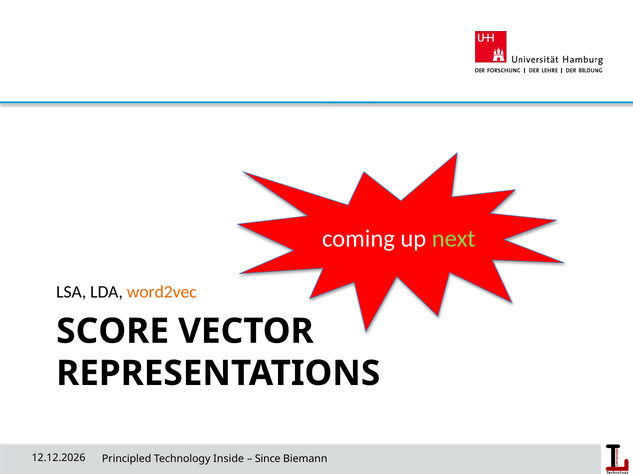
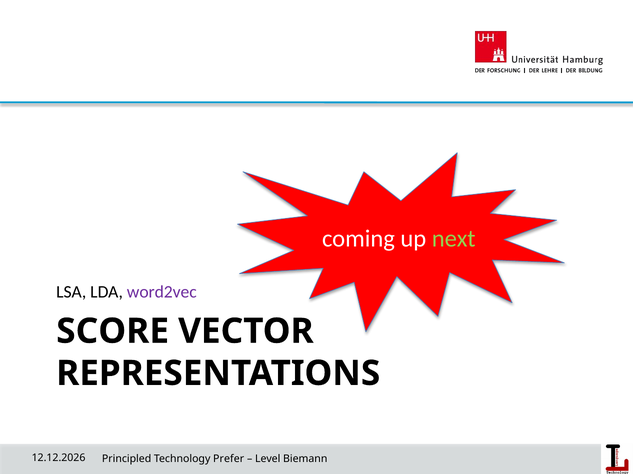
word2vec colour: orange -> purple
Inside: Inside -> Prefer
Since: Since -> Level
